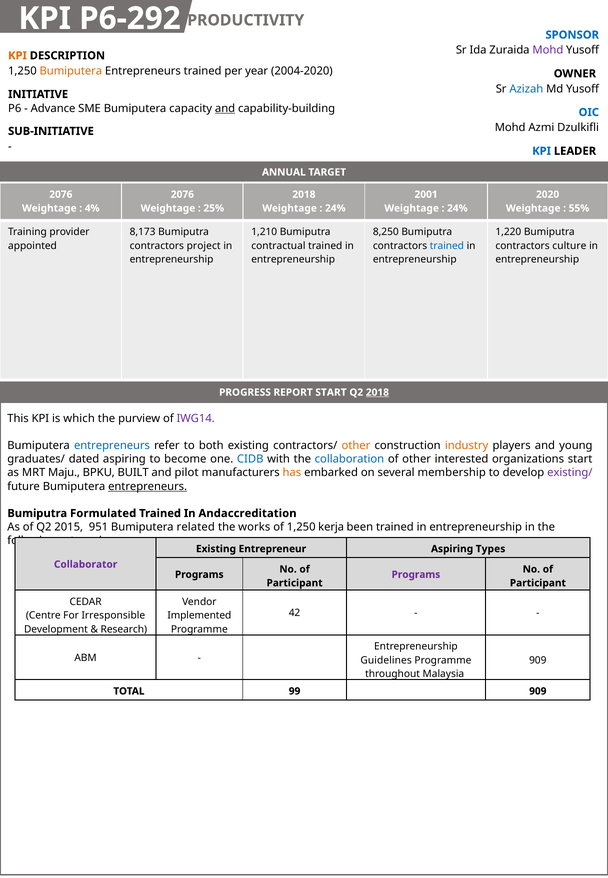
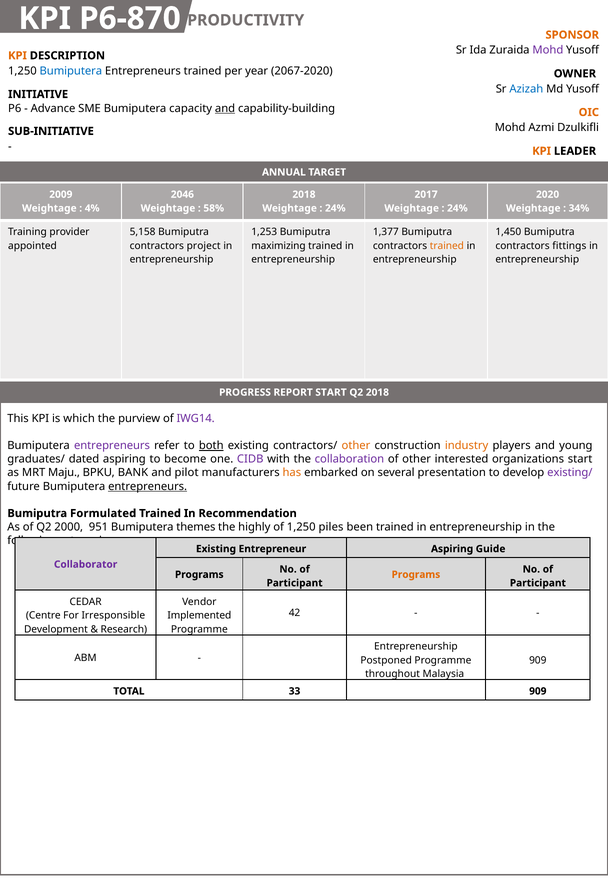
P6-292: P6-292 -> P6-870
SPONSOR colour: blue -> orange
Bumiputera at (71, 71) colour: orange -> blue
2004-2020: 2004-2020 -> 2067-2020
OIC colour: blue -> orange
KPI at (542, 151) colour: blue -> orange
2076 at (61, 194): 2076 -> 2009
2076 at (182, 194): 2076 -> 2046
2001: 2001 -> 2017
25%: 25% -> 58%
55%: 55% -> 34%
8,173: 8,173 -> 5,158
1,210: 1,210 -> 1,253
8,250: 8,250 -> 1,377
1,220: 1,220 -> 1,450
contractual: contractual -> maximizing
trained at (447, 246) colour: blue -> orange
culture: culture -> fittings
2018 at (377, 392) underline: present -> none
entrepreneurs at (112, 446) colour: blue -> purple
both underline: none -> present
CIDB at (250, 459) colour: blue -> purple
collaboration colour: blue -> purple
BUILT: BUILT -> BANK
membership: membership -> presentation
Andaccreditation: Andaccreditation -> Recommendation
2015: 2015 -> 2000
related: related -> themes
works: works -> highly
kerja: kerja -> piles
Types: Types -> Guide
Programs at (416, 575) colour: purple -> orange
Guidelines: Guidelines -> Postponed
99: 99 -> 33
